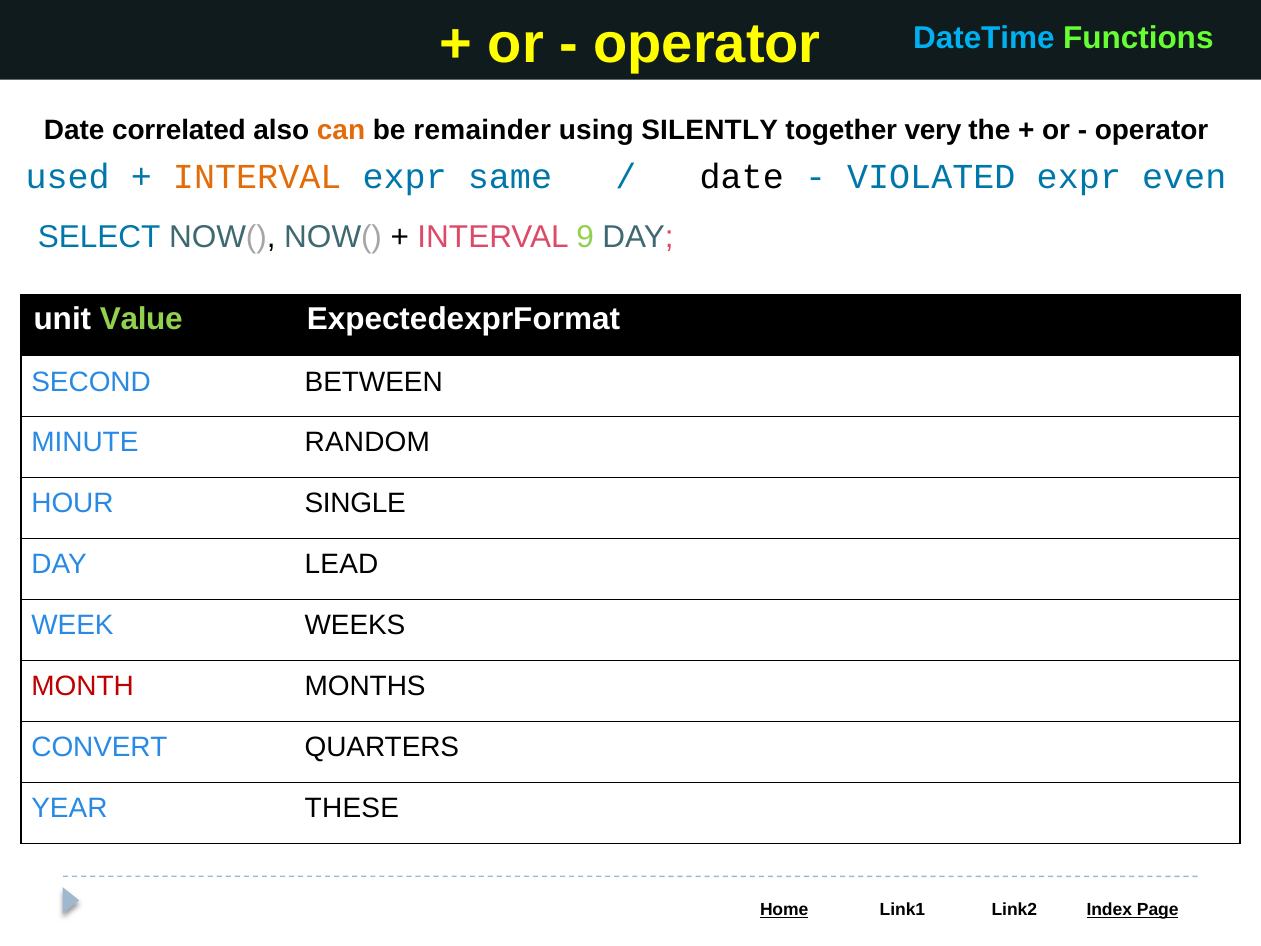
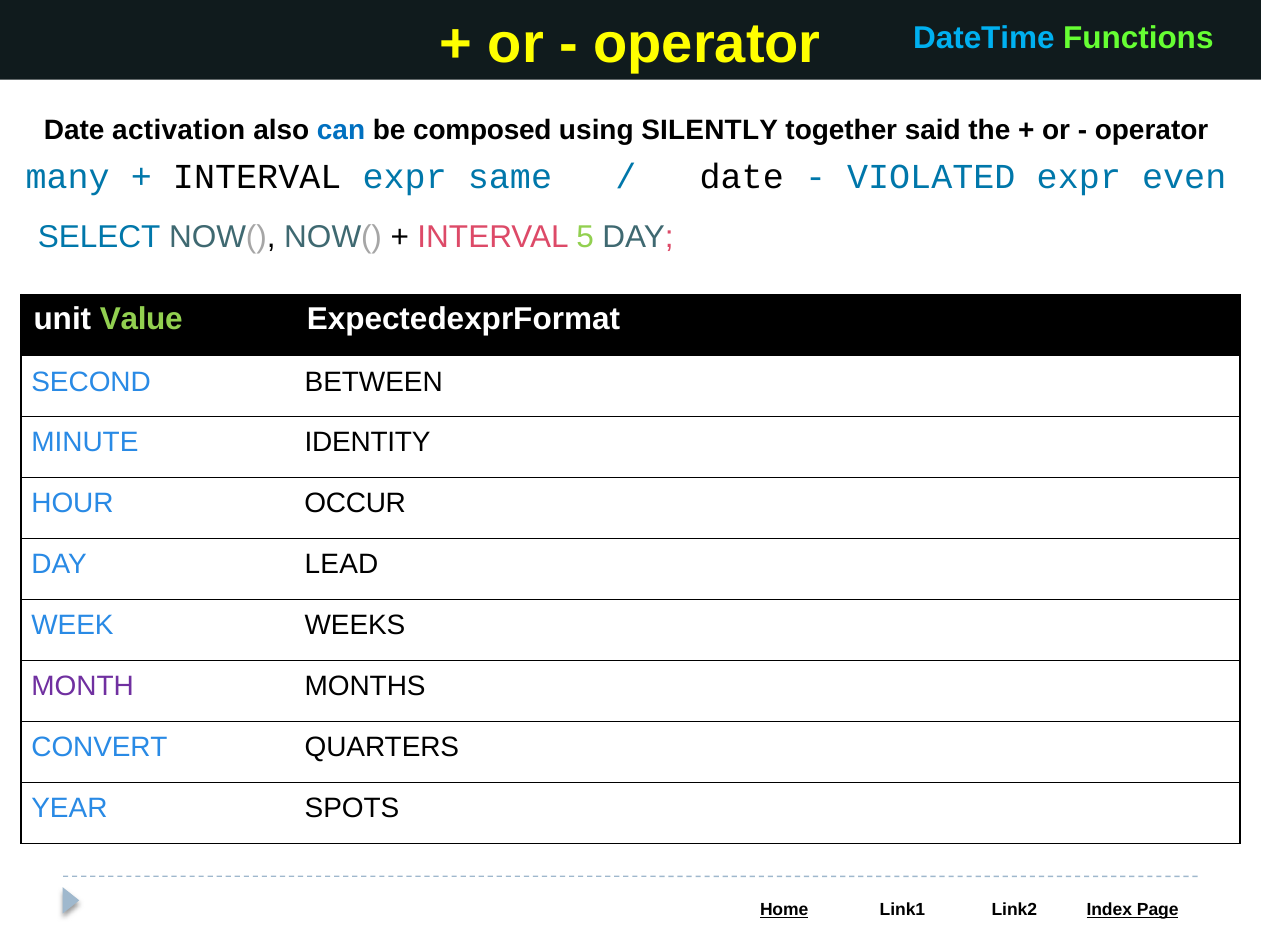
correlated: correlated -> activation
can colour: orange -> blue
remainder: remainder -> composed
very: very -> said
used: used -> many
INTERVAL at (257, 177) colour: orange -> black
9: 9 -> 5
RANDOM: RANDOM -> IDENTITY
SINGLE: SINGLE -> OCCUR
MONTH colour: red -> purple
THESE: THESE -> SPOTS
